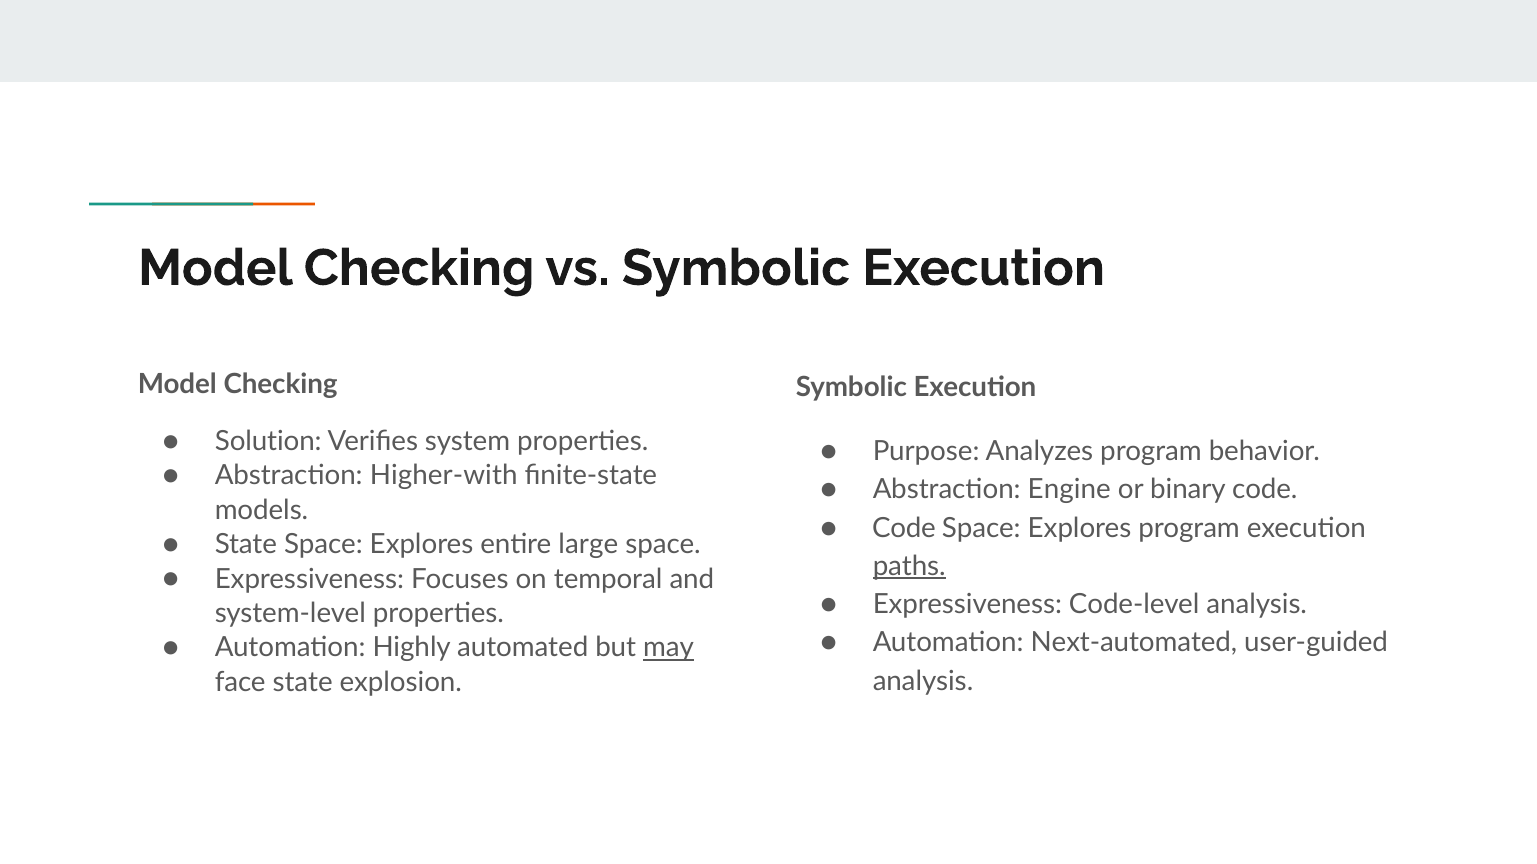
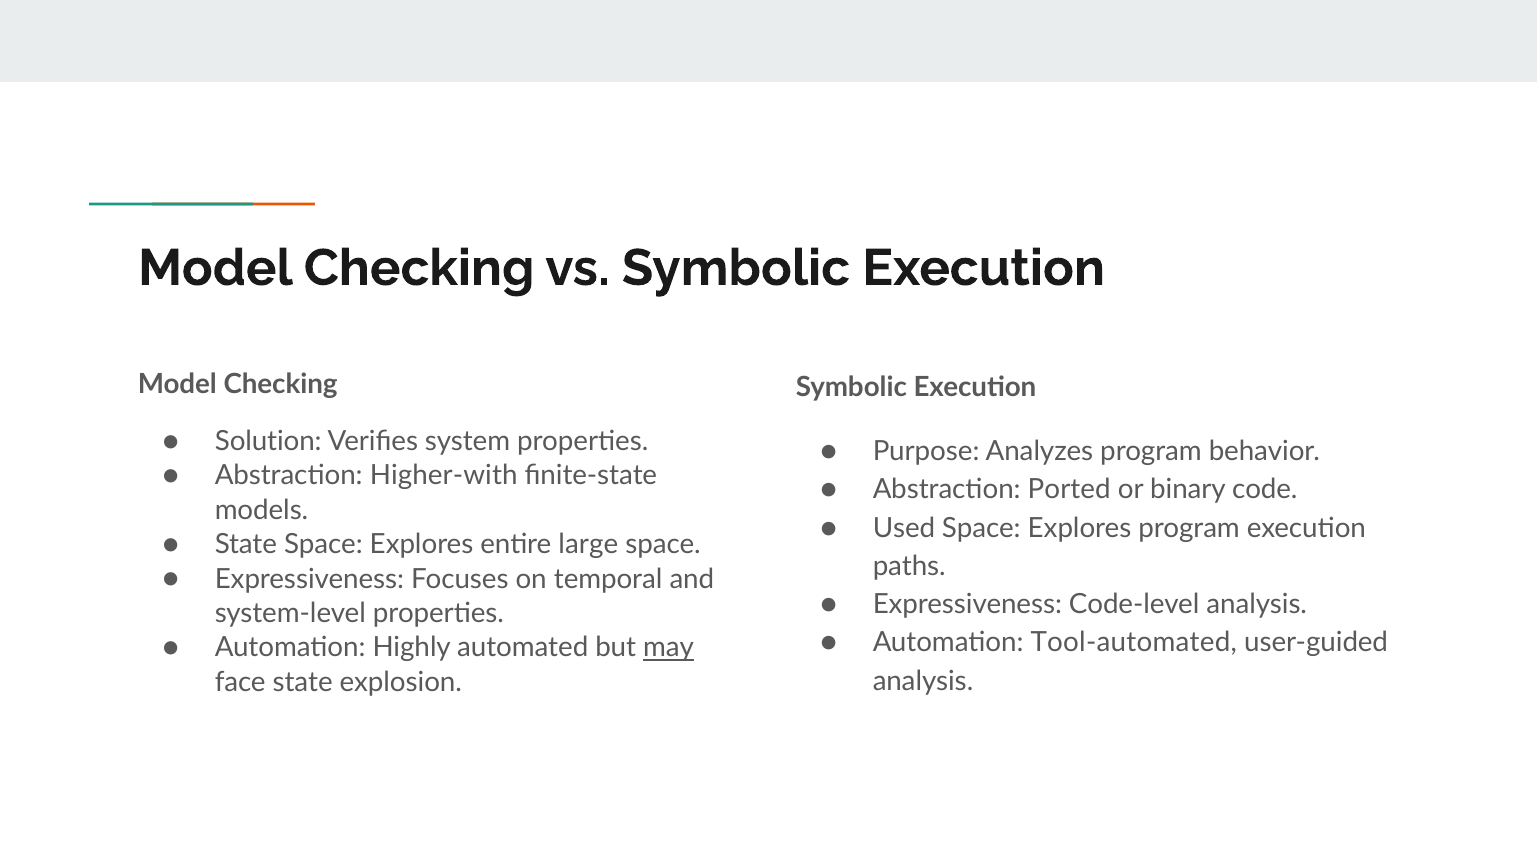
Engine: Engine -> Ported
Code at (904, 528): Code -> Used
paths underline: present -> none
Next-automated: Next-automated -> Tool-automated
